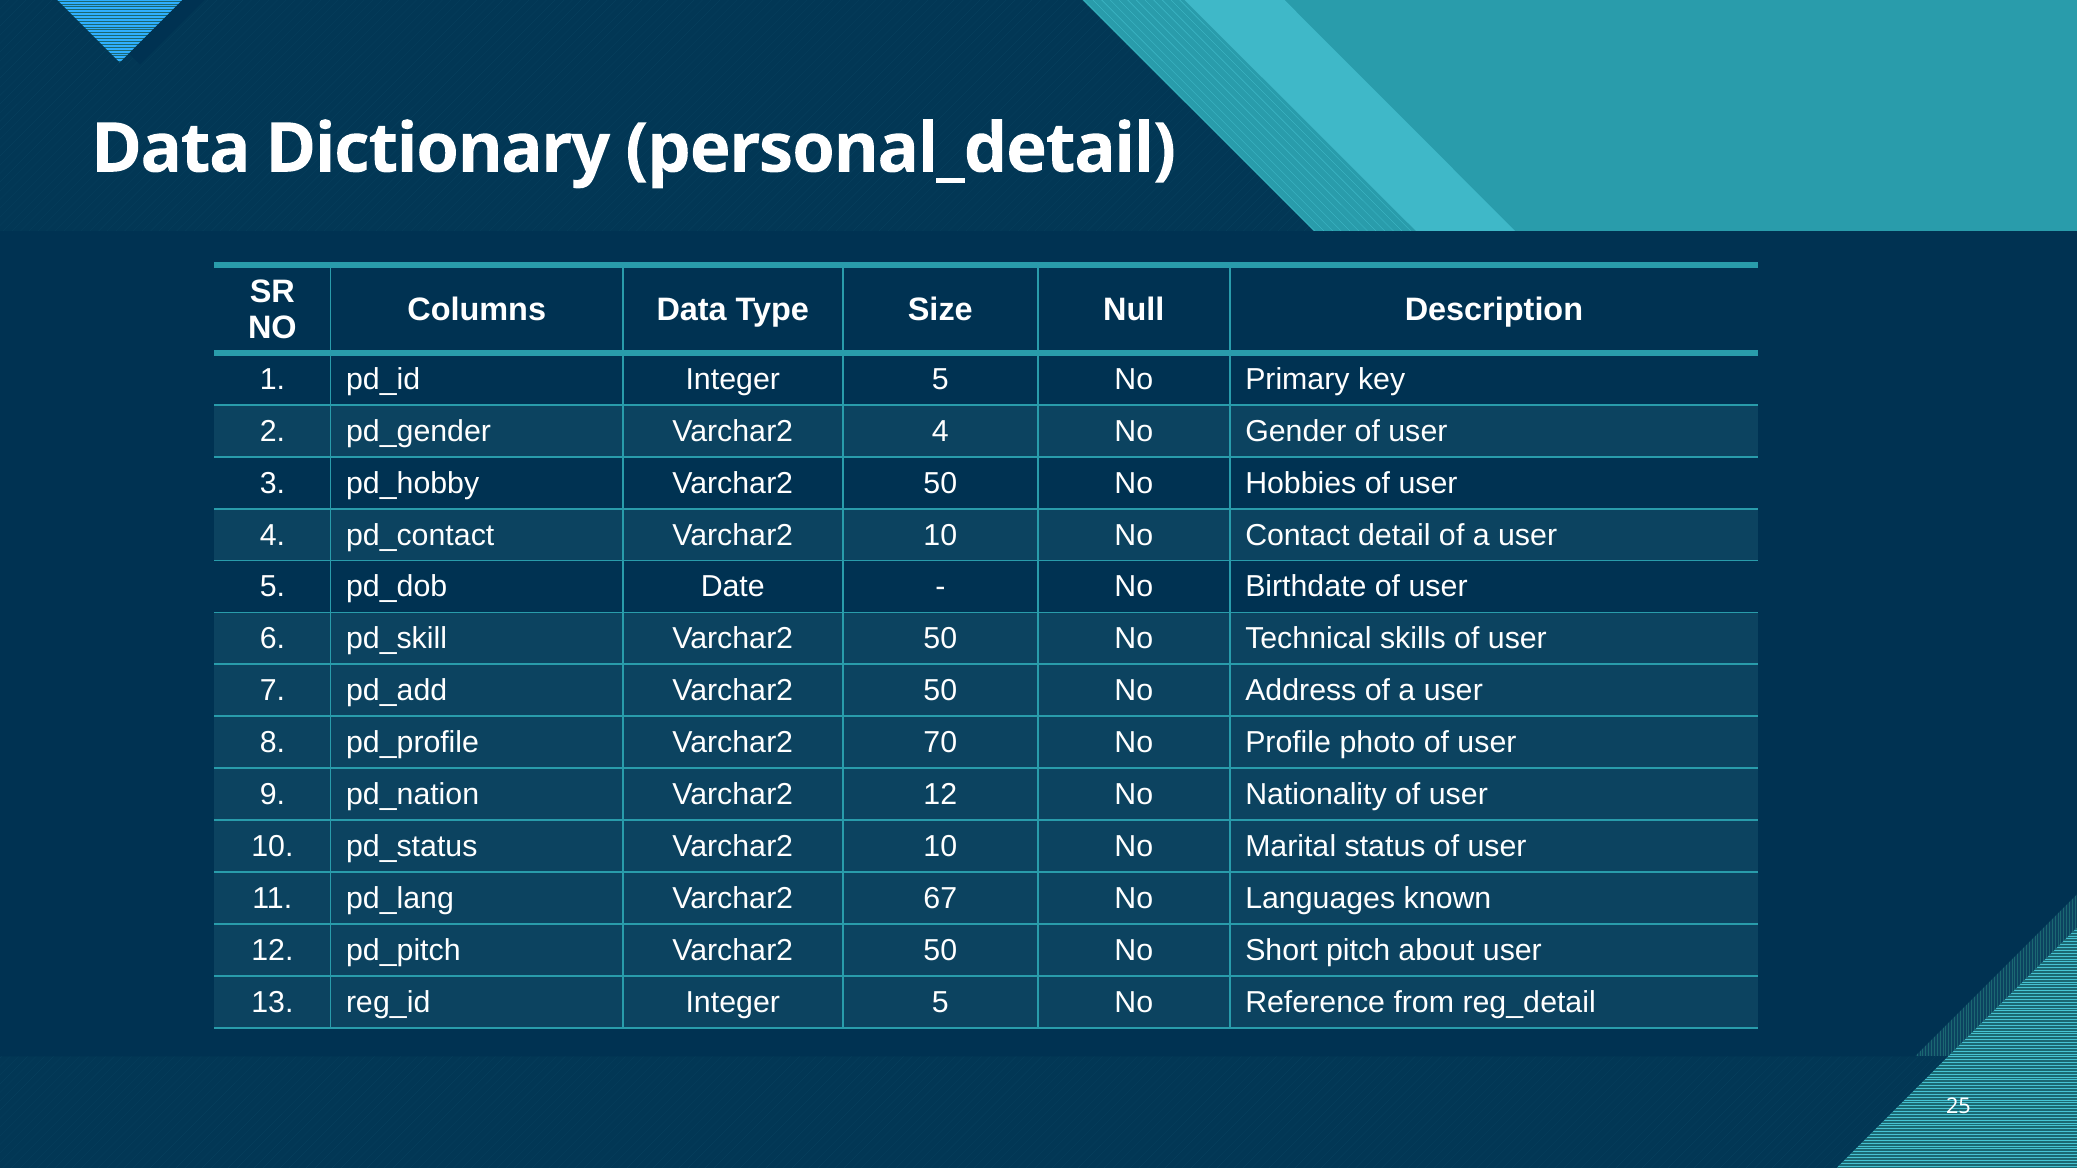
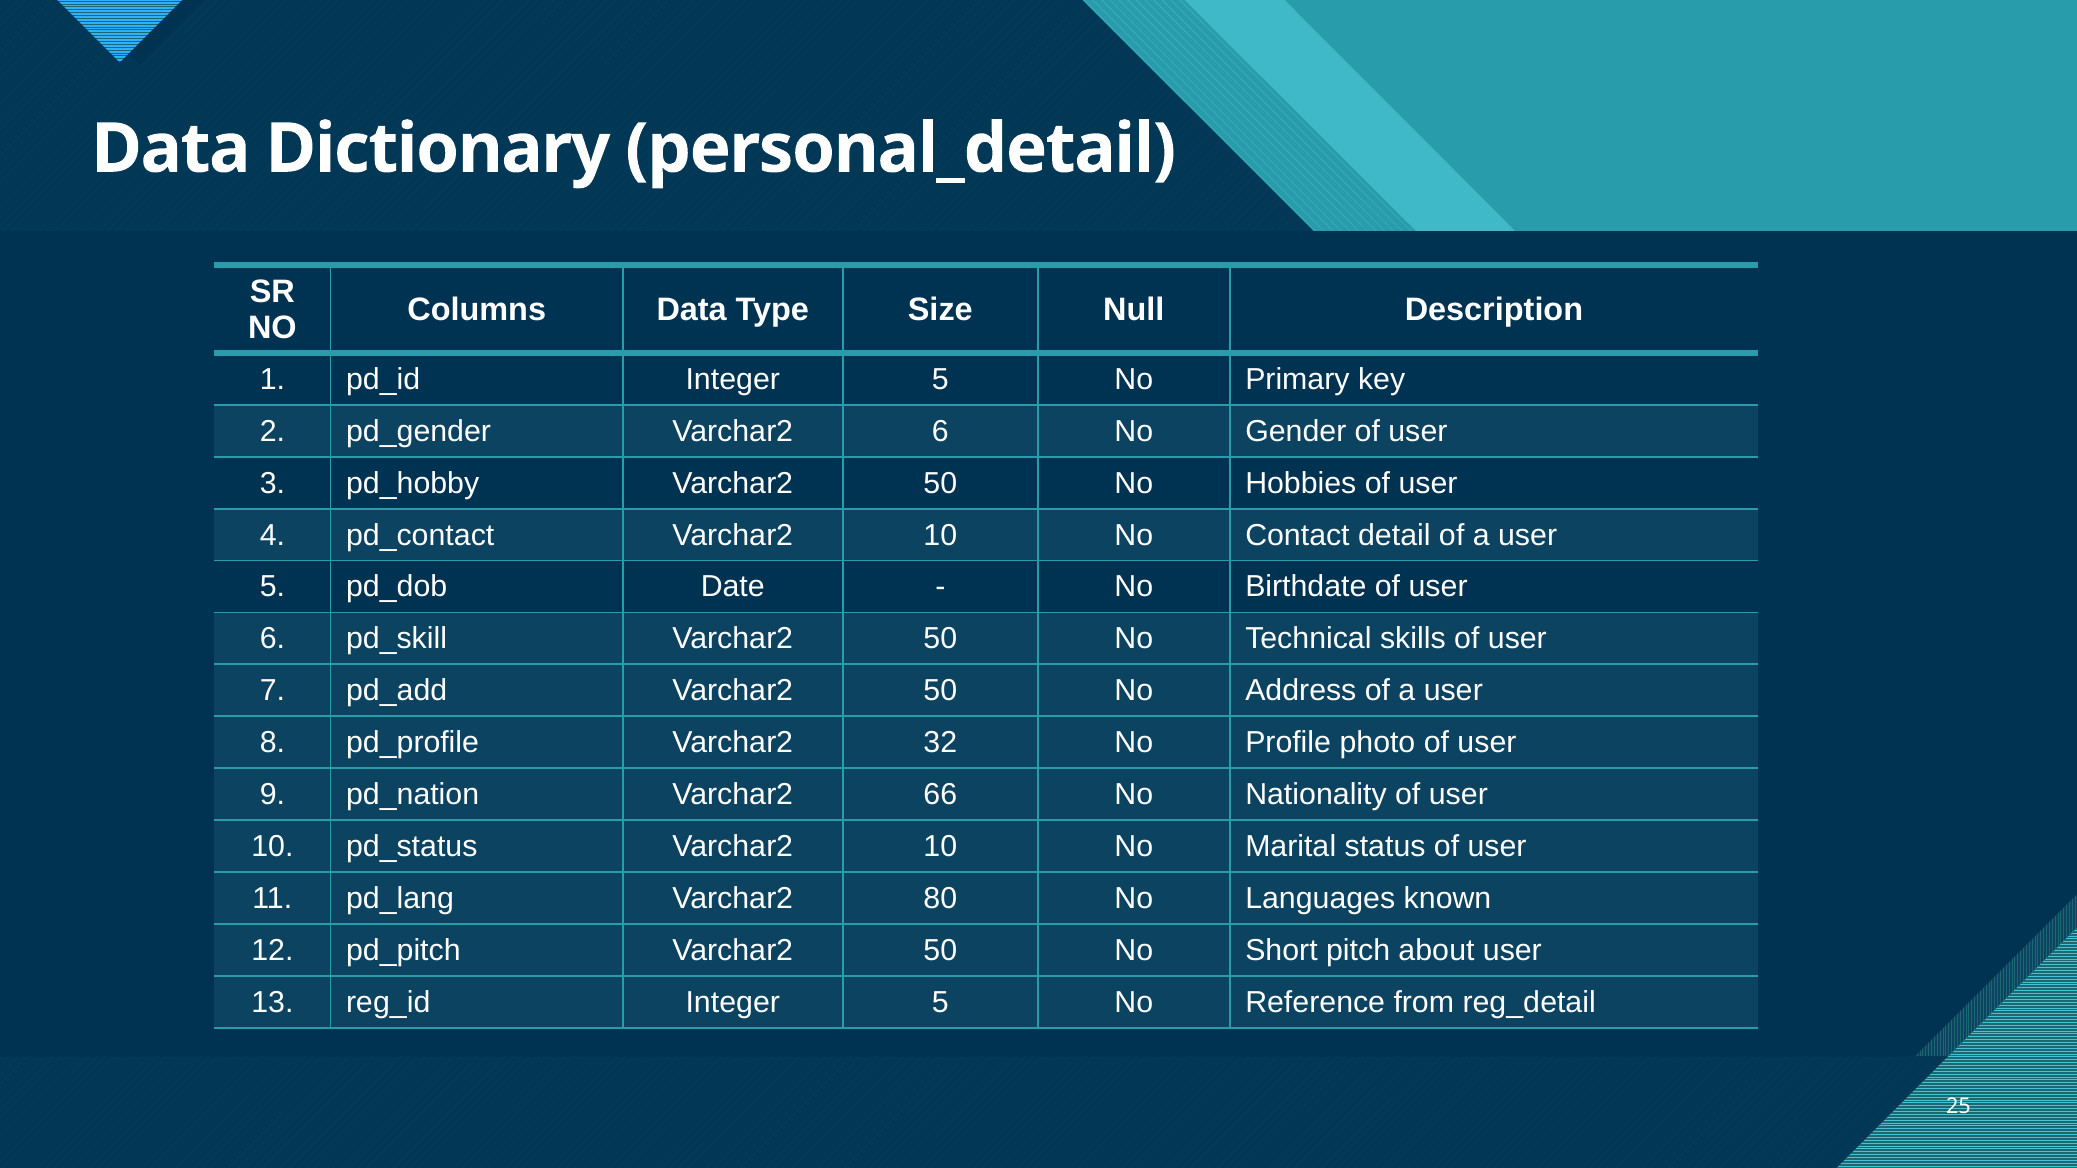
Varchar2 4: 4 -> 6
70: 70 -> 32
Varchar2 12: 12 -> 66
67: 67 -> 80
